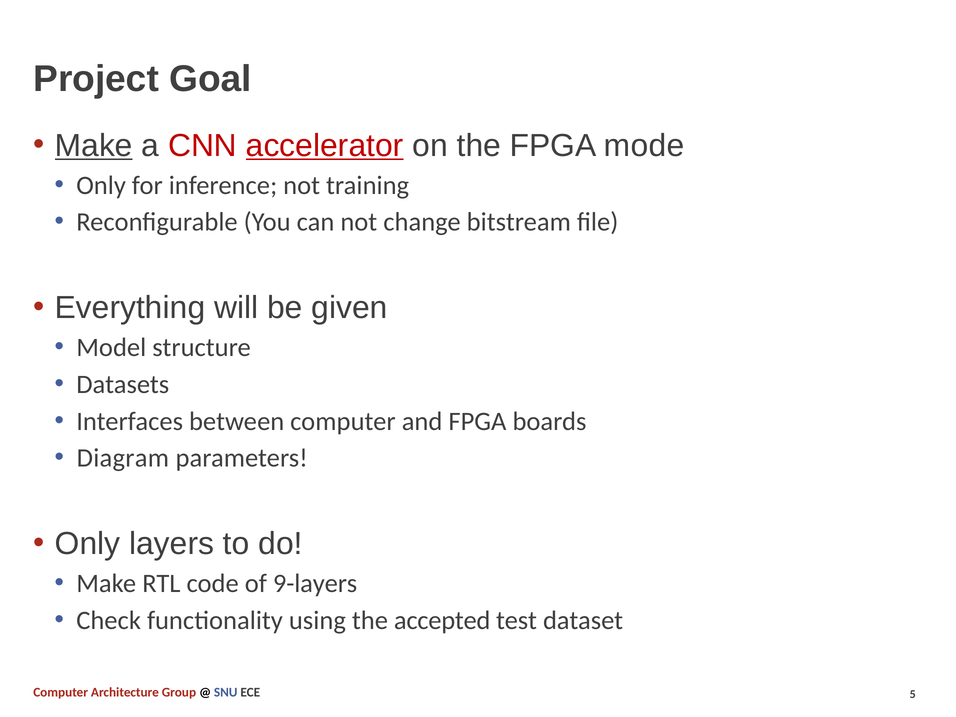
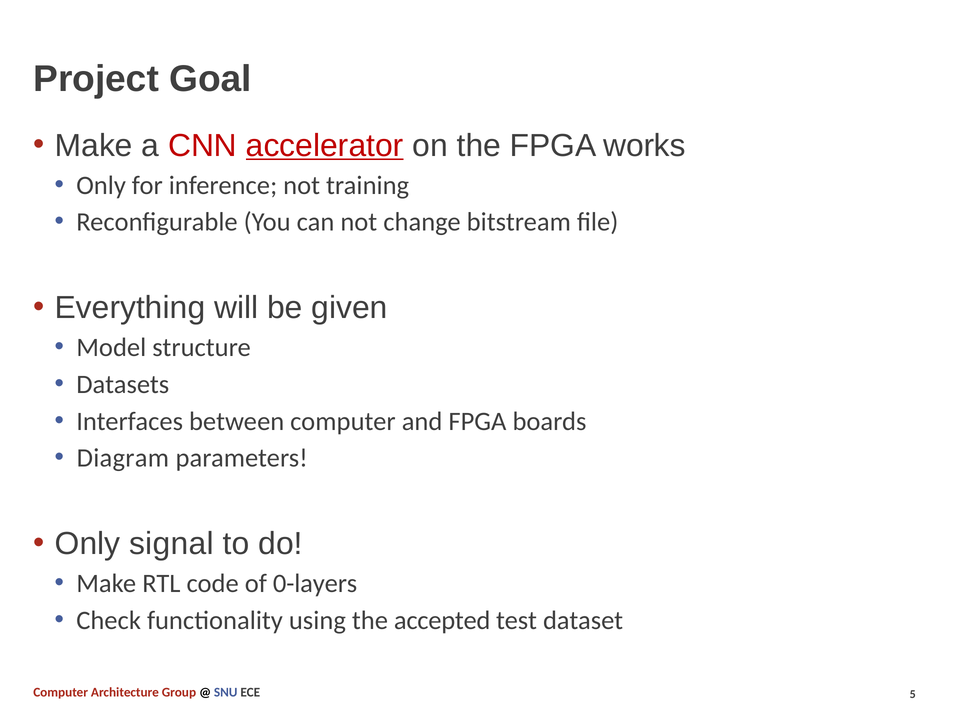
Make at (94, 146) underline: present -> none
mode: mode -> works
layers: layers -> signal
9-layers: 9-layers -> 0-layers
